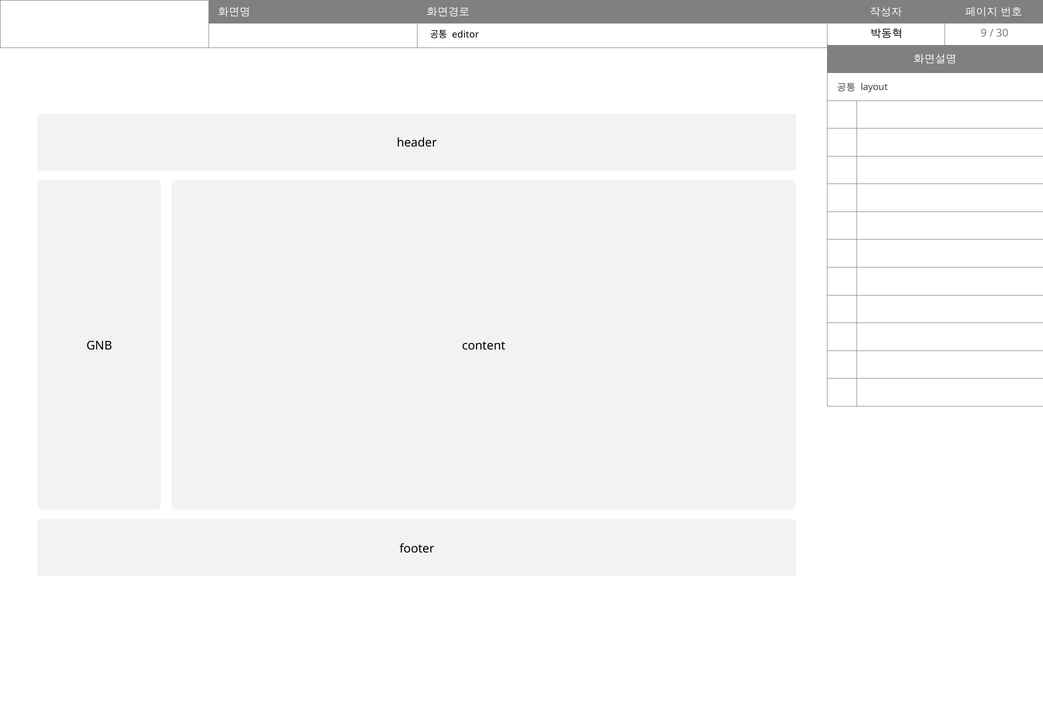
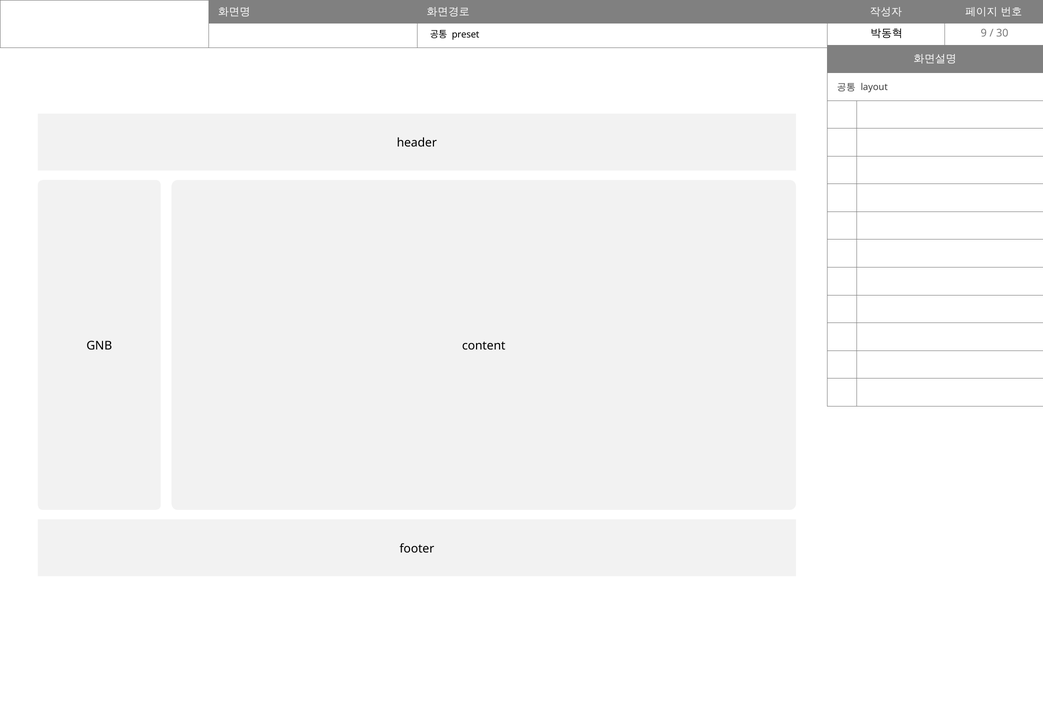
editor: editor -> preset
